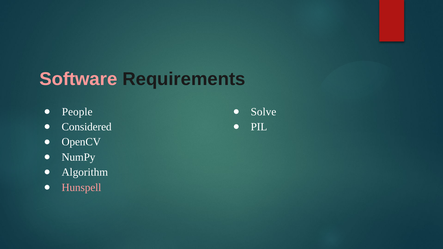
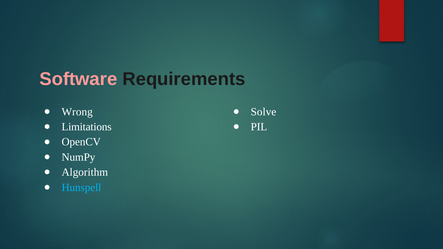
People: People -> Wrong
Considered: Considered -> Limitations
Hunspell colour: pink -> light blue
